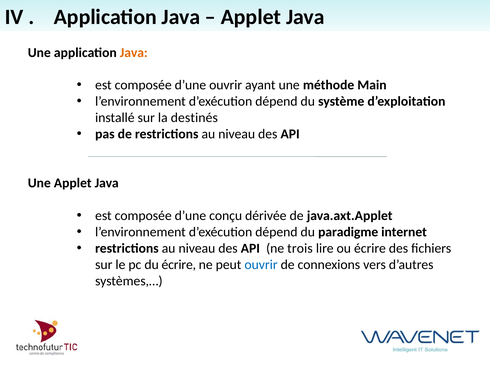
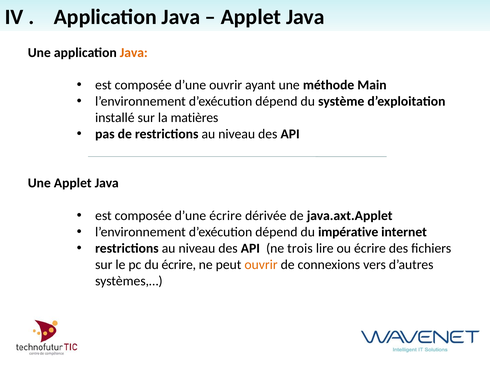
destinés: destinés -> matières
d’une conçu: conçu -> écrire
paradigme: paradigme -> impérative
ouvrir at (261, 265) colour: blue -> orange
